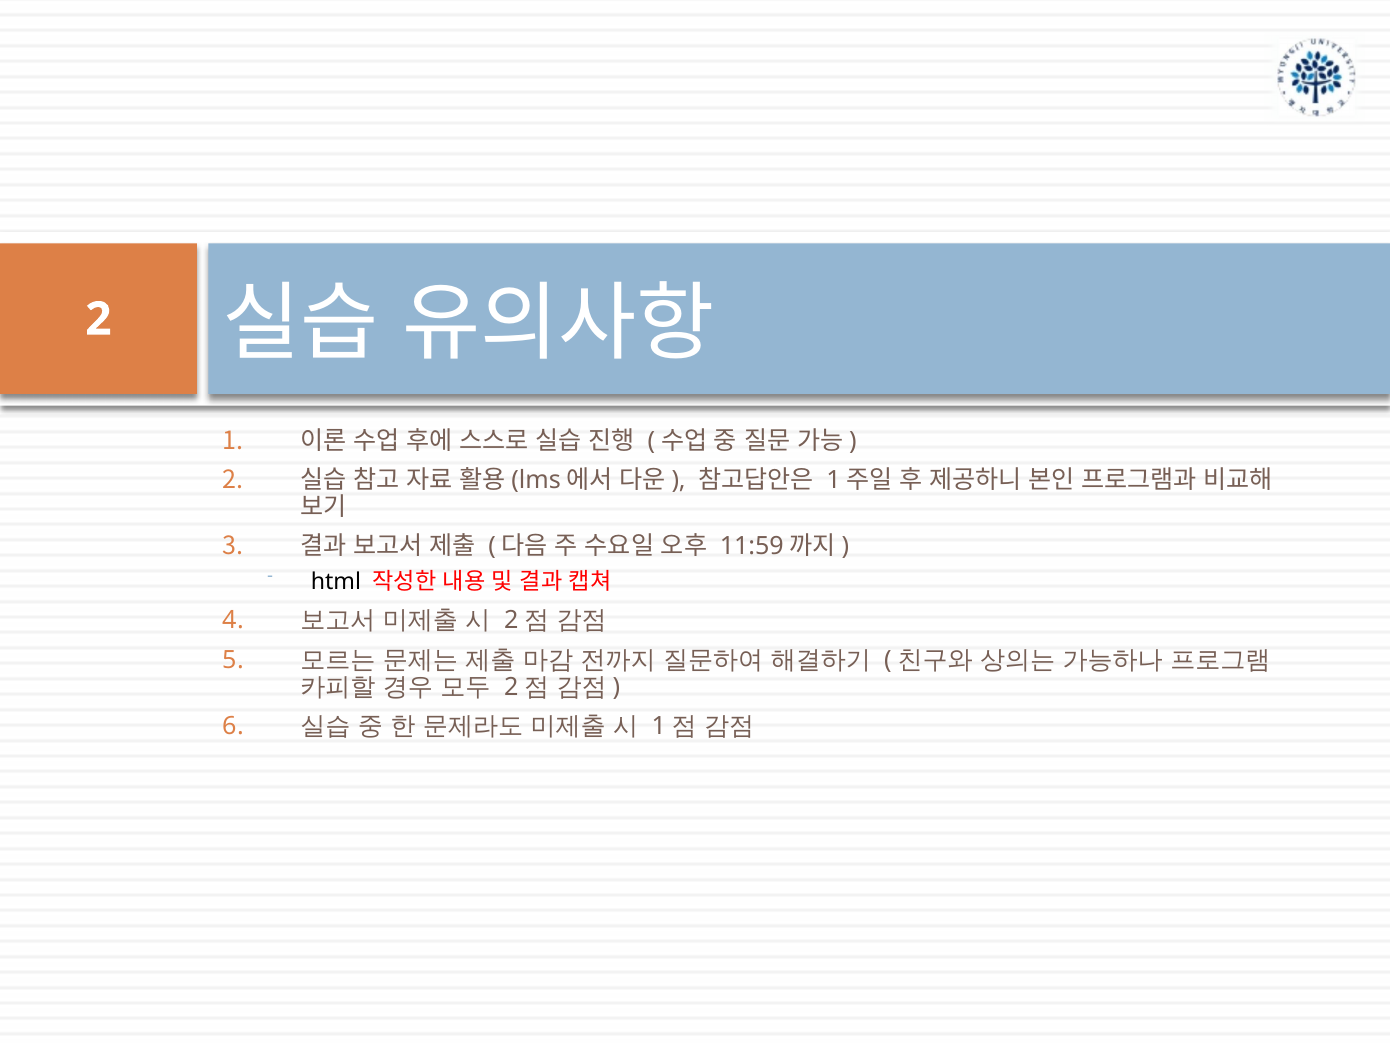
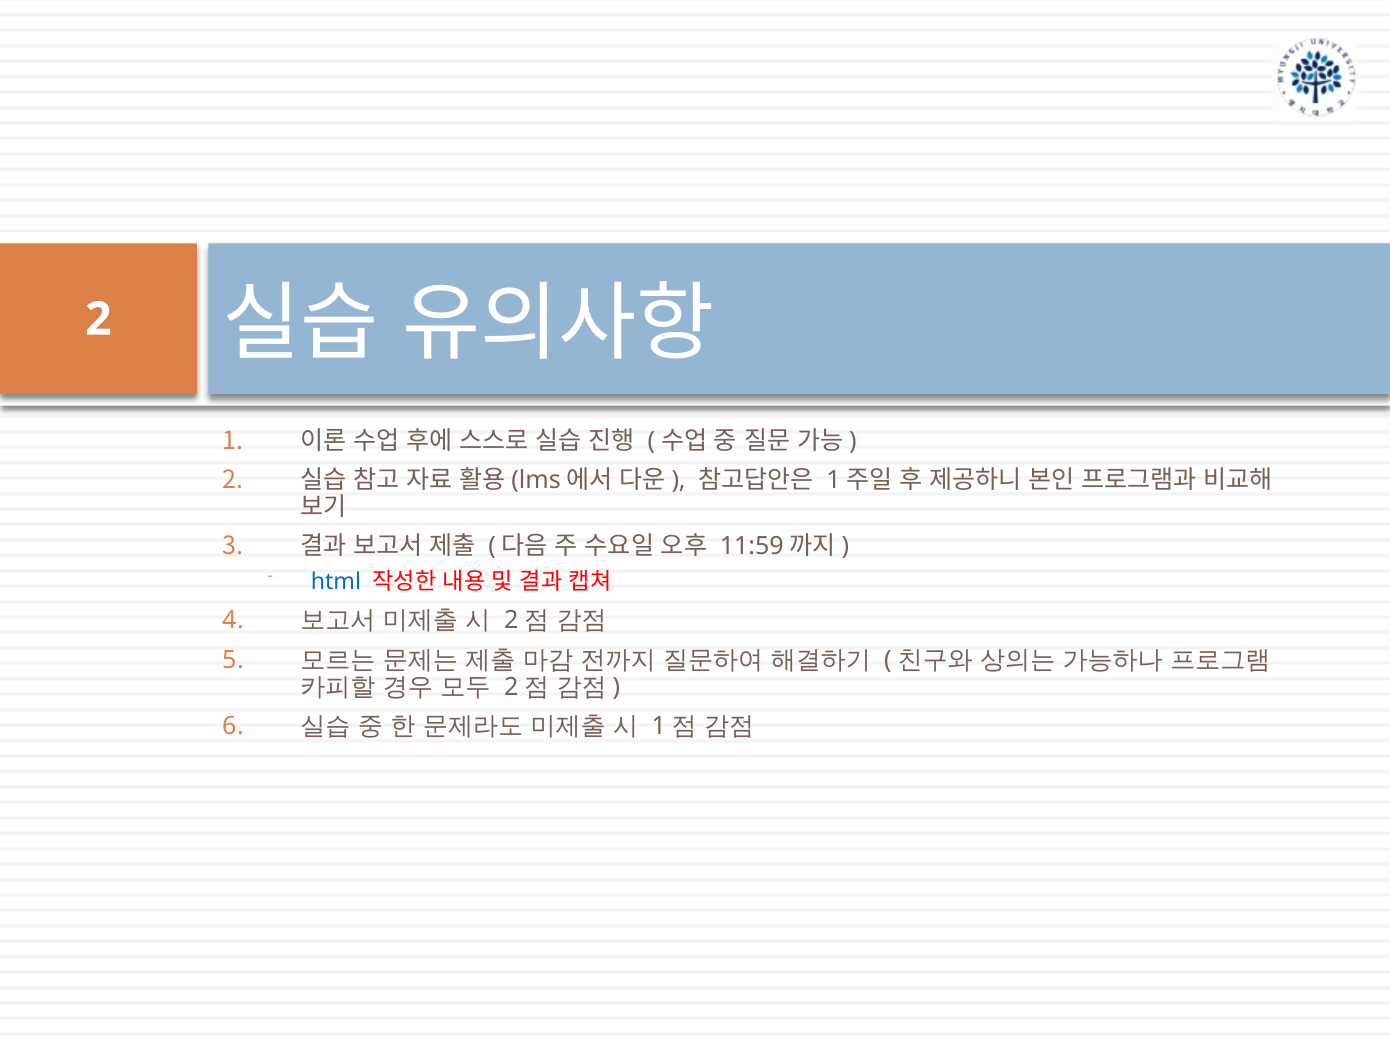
html colour: black -> blue
